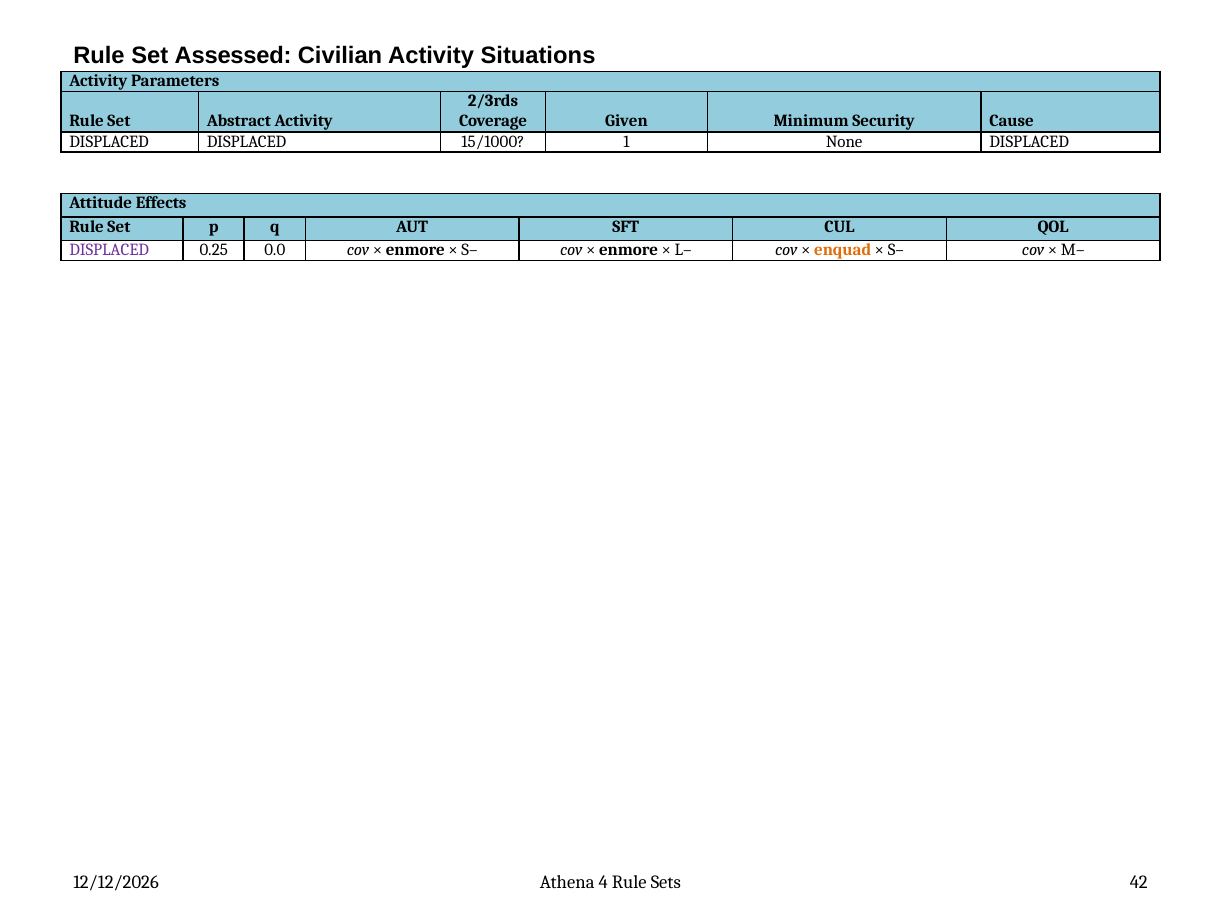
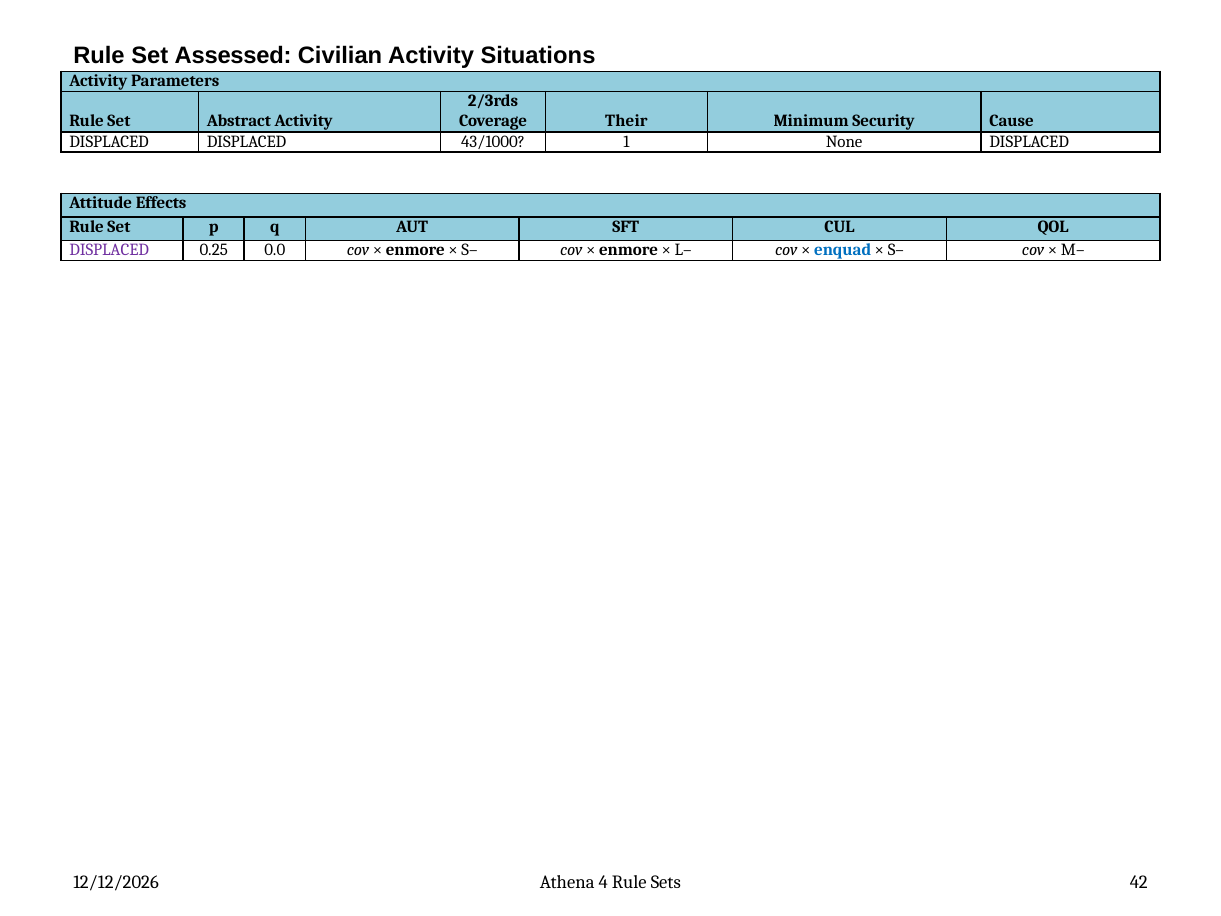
Given: Given -> Their
15/1000: 15/1000 -> 43/1000
enquad colour: orange -> blue
